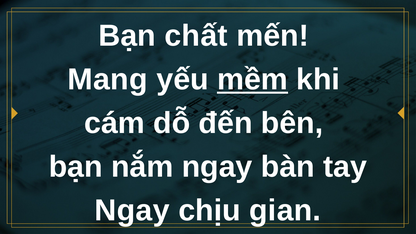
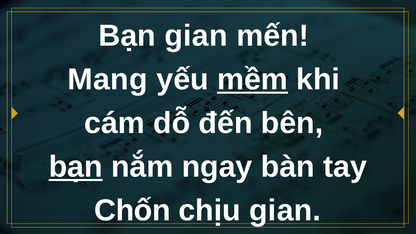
Bạn chất: chất -> gian
bạn at (76, 167) underline: none -> present
Ngay at (132, 211): Ngay -> Chốn
